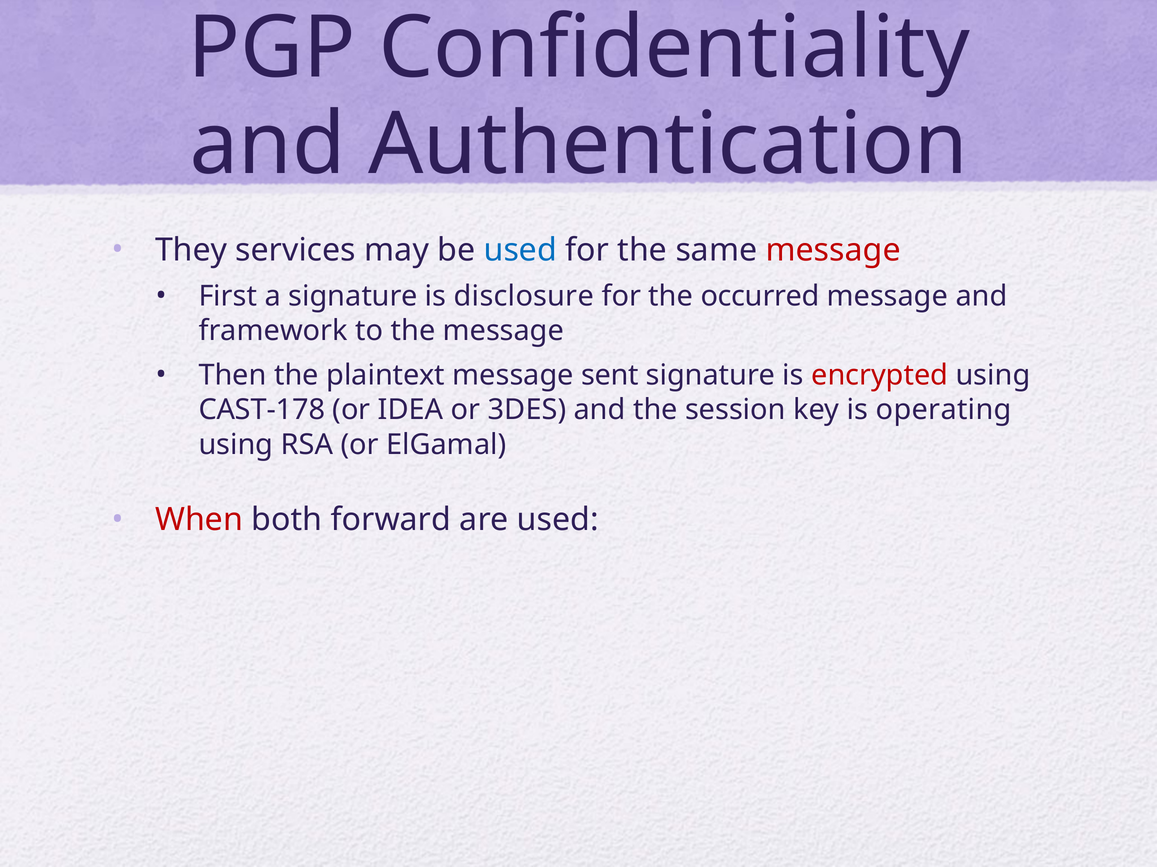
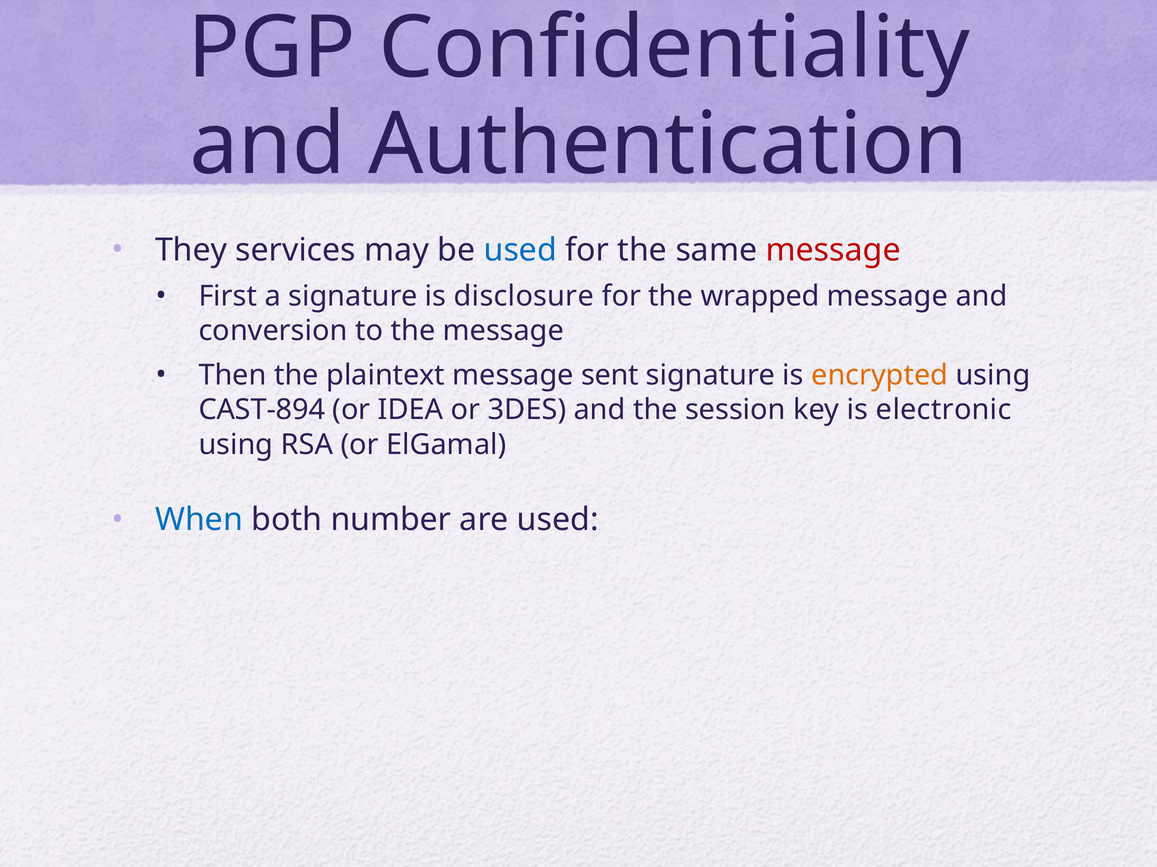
occurred: occurred -> wrapped
framework: framework -> conversion
encrypted colour: red -> orange
CAST-178: CAST-178 -> CAST-894
operating: operating -> electronic
When colour: red -> blue
forward: forward -> number
